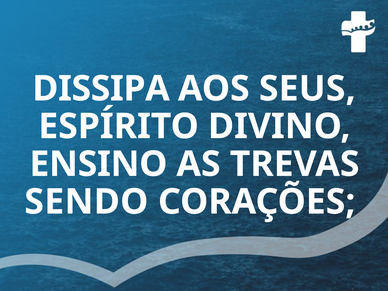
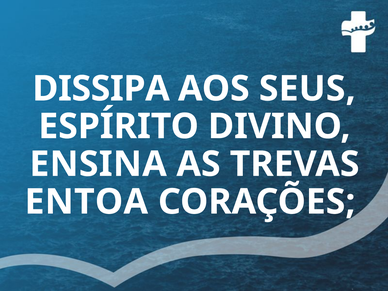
ENSINO: ENSINO -> ENSINA
SENDO: SENDO -> ENTOA
